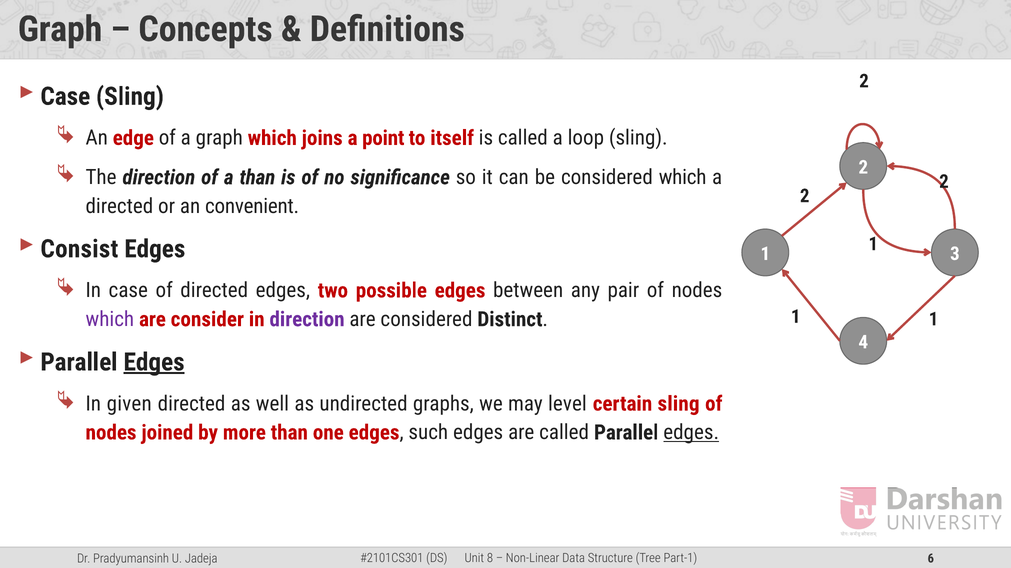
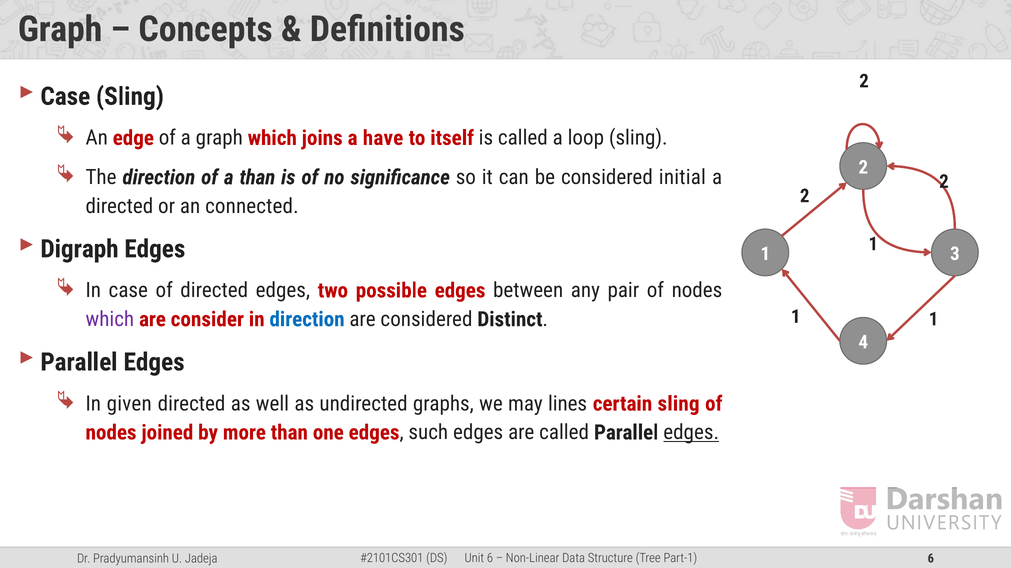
point: point -> have
considered which: which -> initial
convenient: convenient -> connected
Consist: Consist -> Digraph
direction at (307, 320) colour: purple -> blue
Edges at (154, 363) underline: present -> none
level: level -> lines
8 at (490, 559): 8 -> 6
